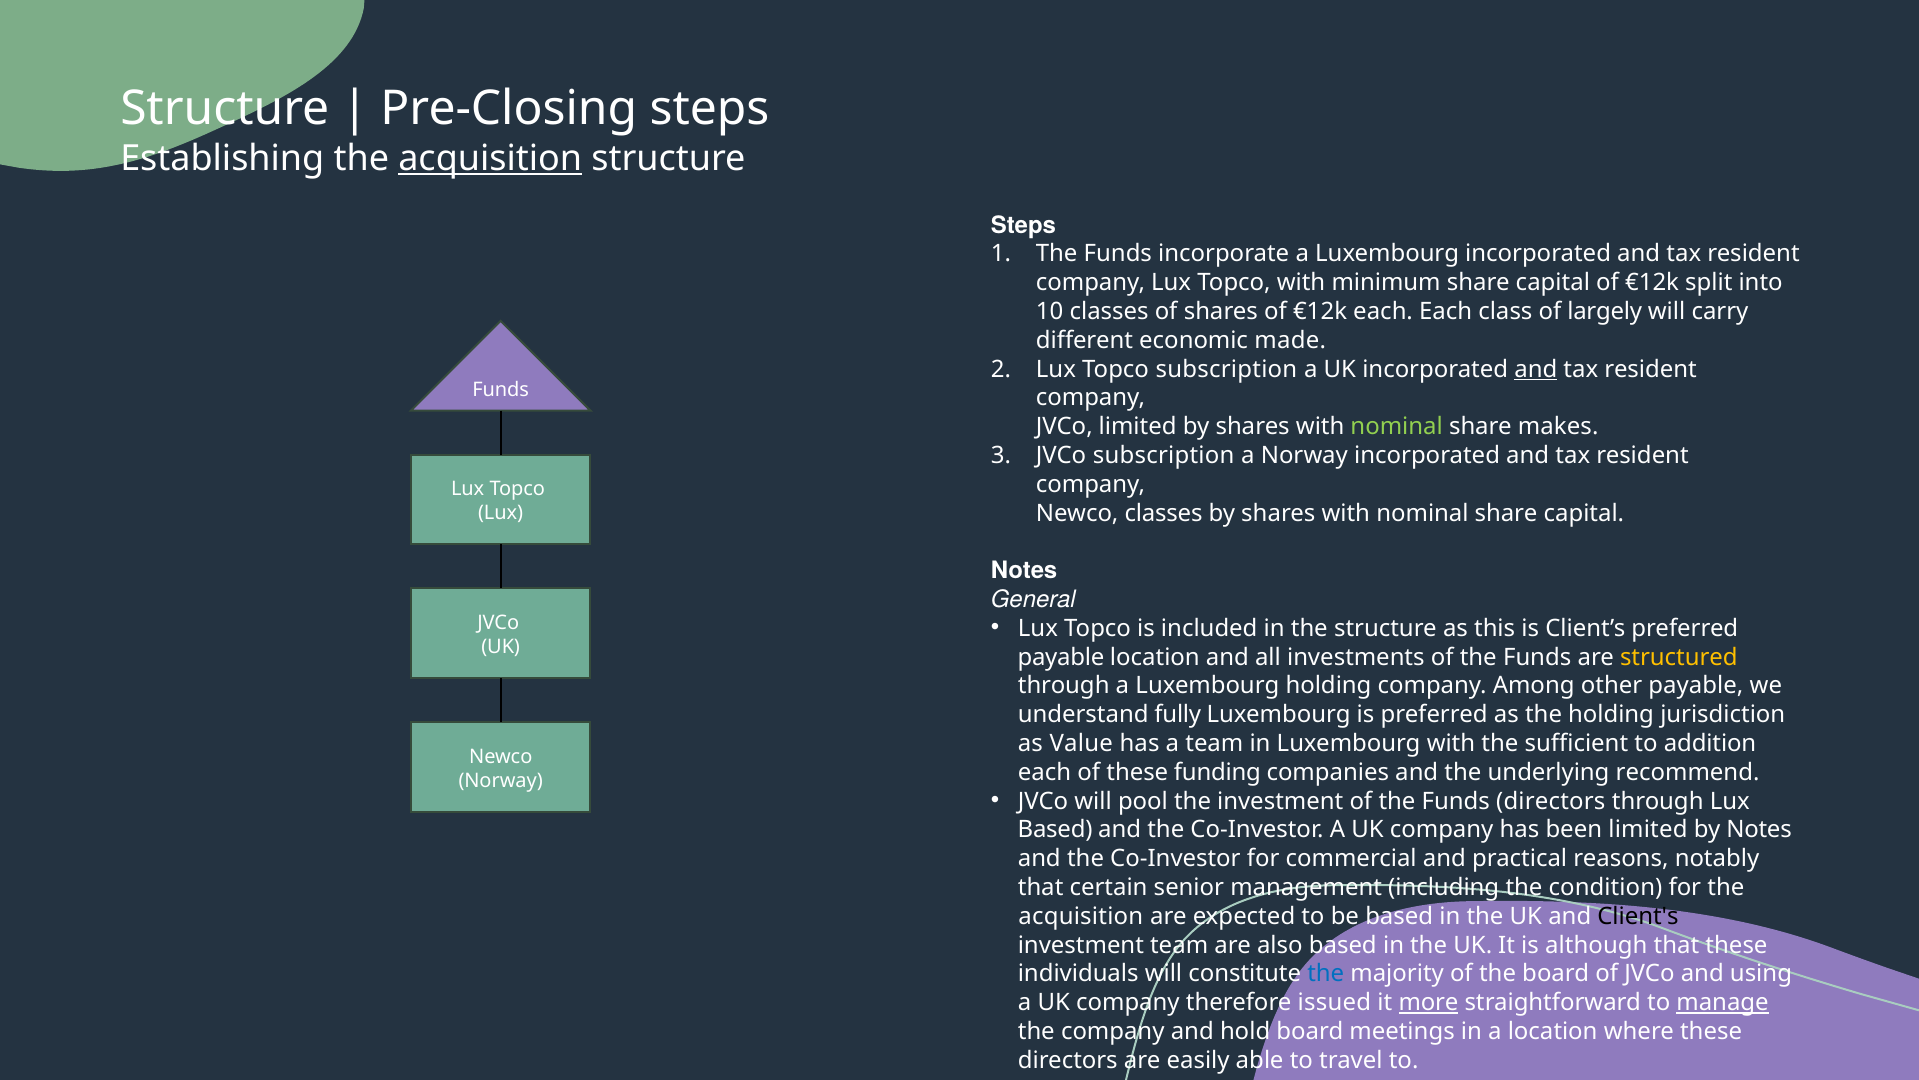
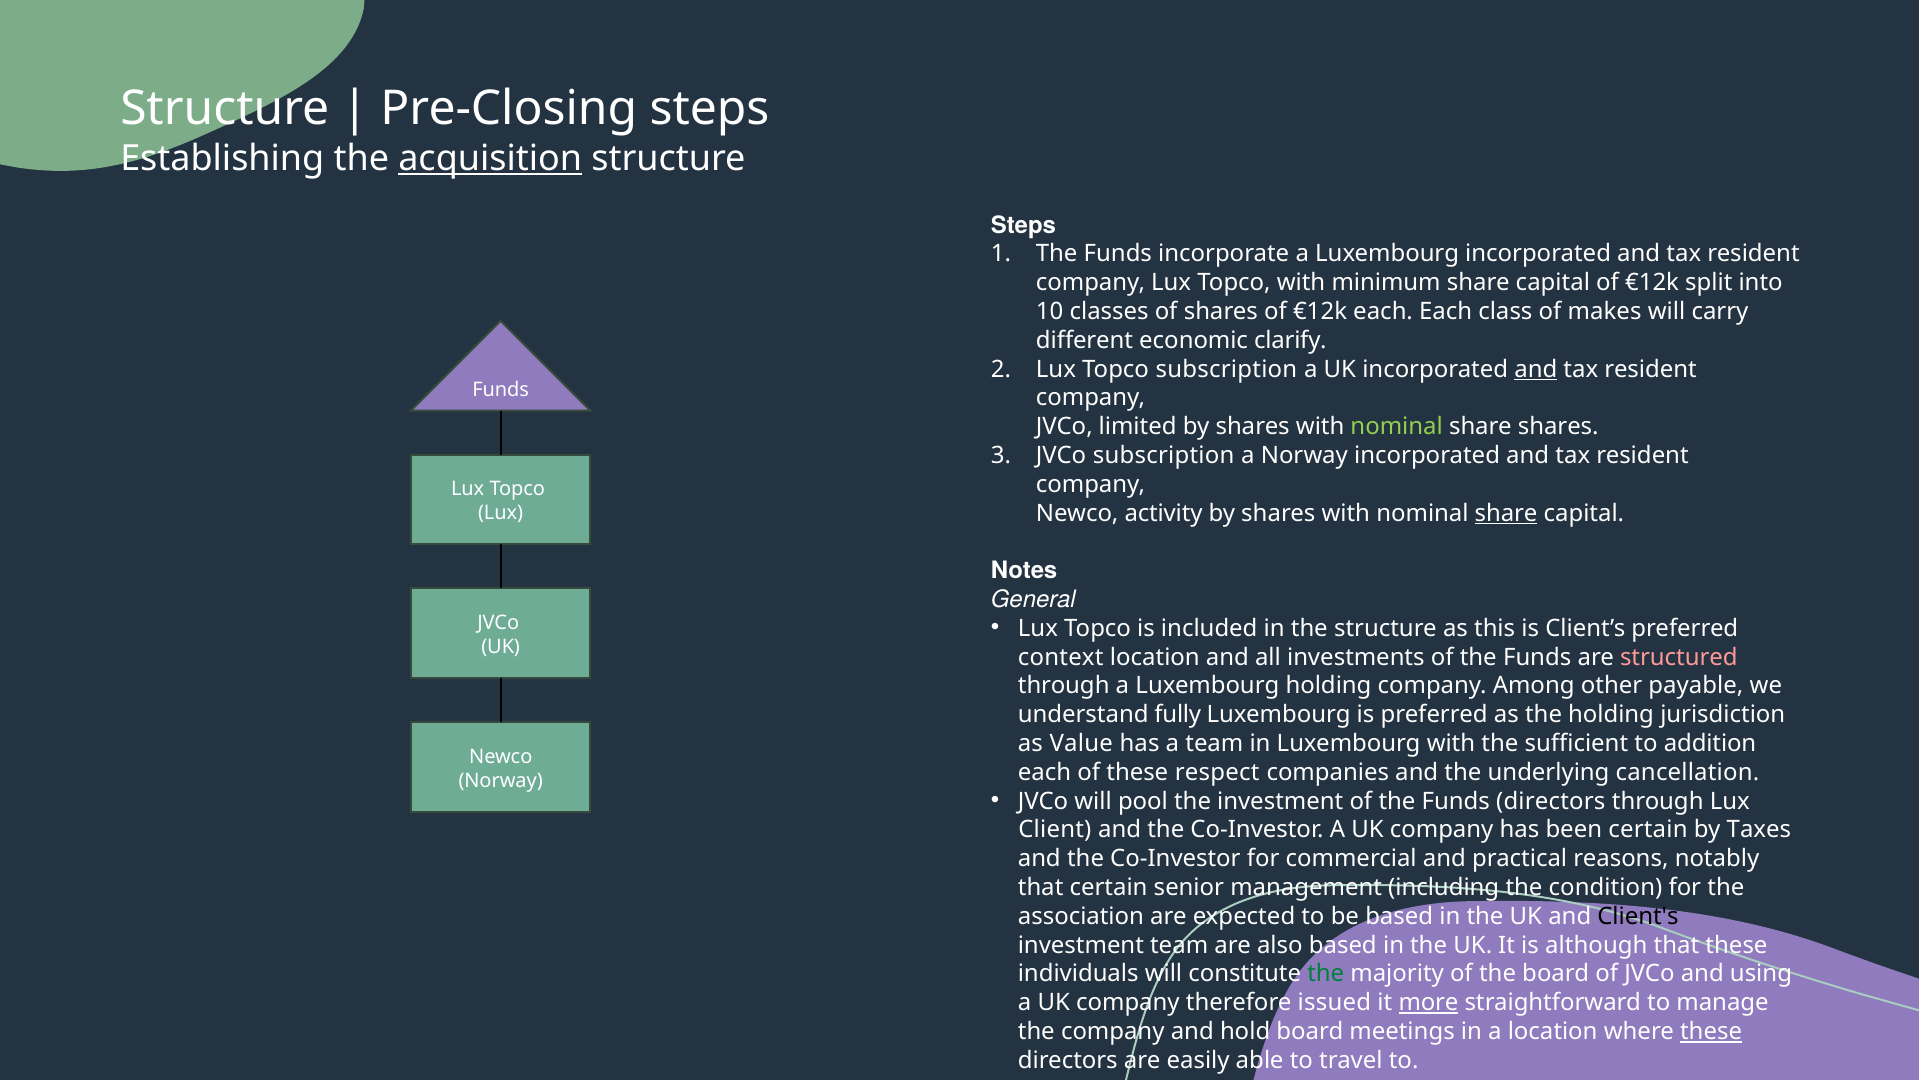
largely: largely -> makes
made: made -> clarify
share makes: makes -> shares
Newco classes: classes -> activity
share at (1506, 513) underline: none -> present
payable at (1061, 657): payable -> context
structured colour: yellow -> pink
funding: funding -> respect
recommend: recommend -> cancellation
Based at (1055, 830): Based -> Client
been limited: limited -> certain
by Notes: Notes -> Taxes
acquisition at (1081, 916): acquisition -> association
the at (1326, 973) colour: blue -> green
manage underline: present -> none
these at (1711, 1031) underline: none -> present
